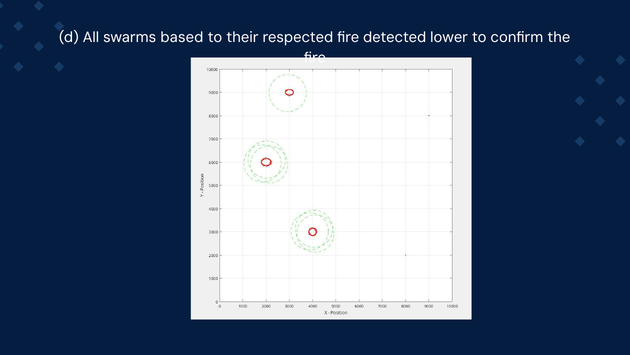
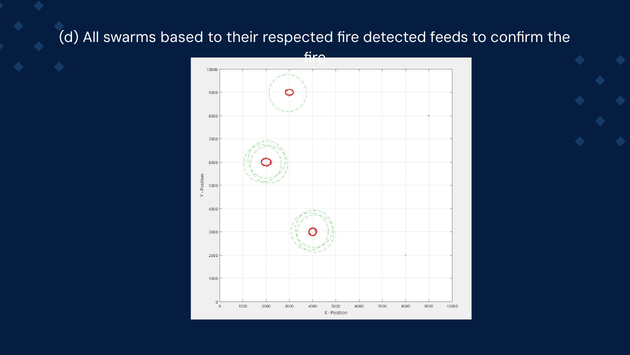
lower: lower -> feeds
